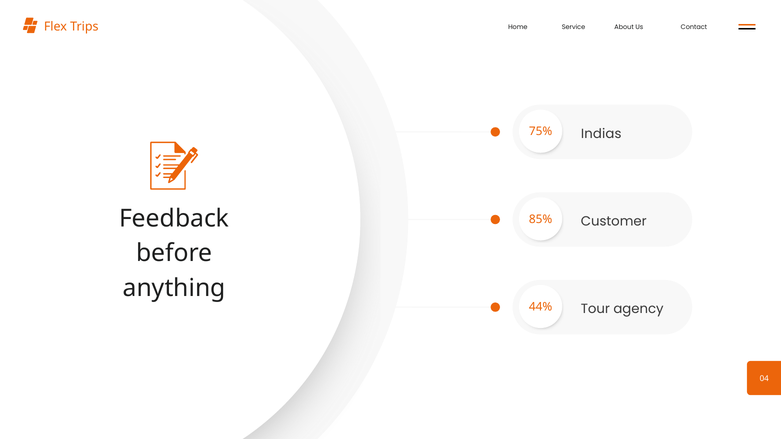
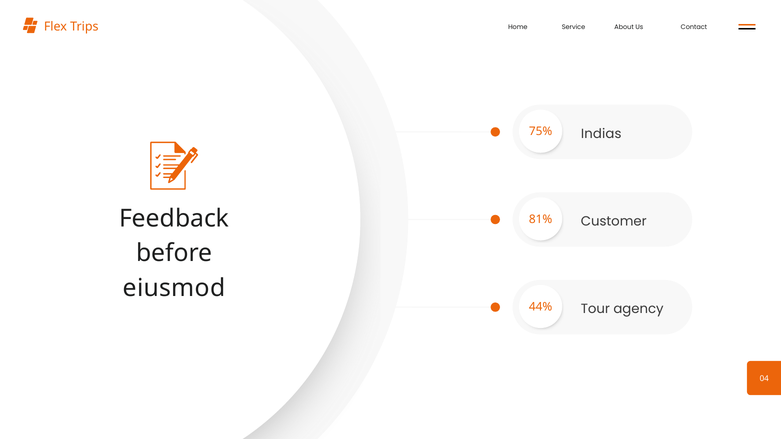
85%: 85% -> 81%
anything: anything -> eiusmod
